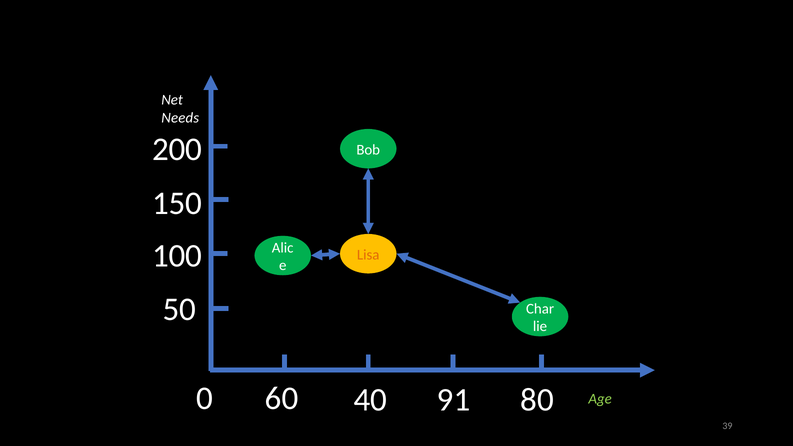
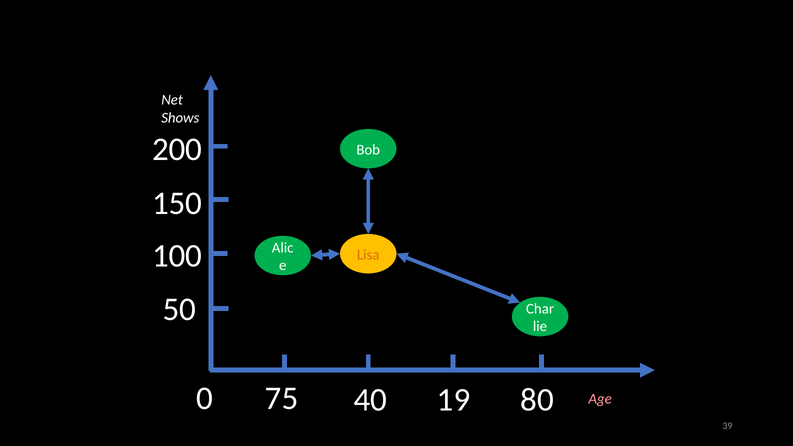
Needs: Needs -> Shows
60: 60 -> 75
91: 91 -> 19
Age colour: light green -> pink
